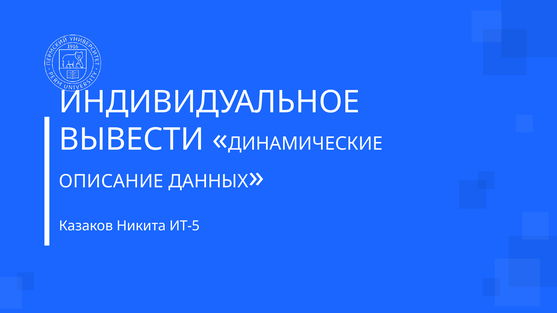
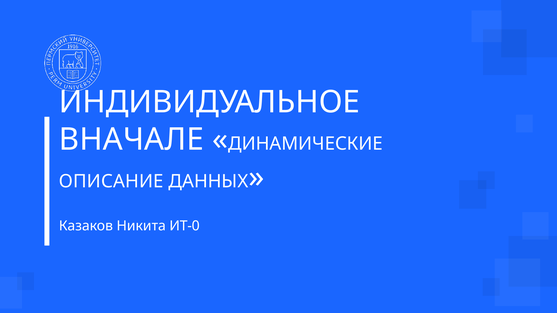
ВЫВЕСТИ: ВЫВЕСТИ -> ВНАЧАЛЕ
ИТ-5: ИТ-5 -> ИТ-0
